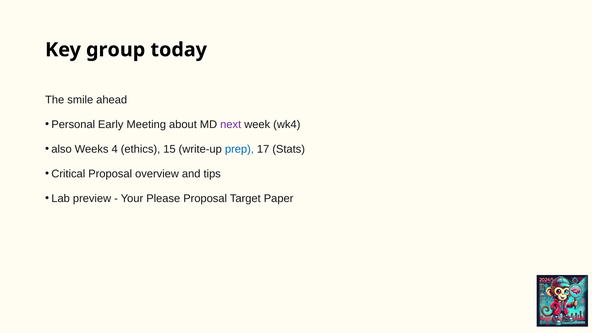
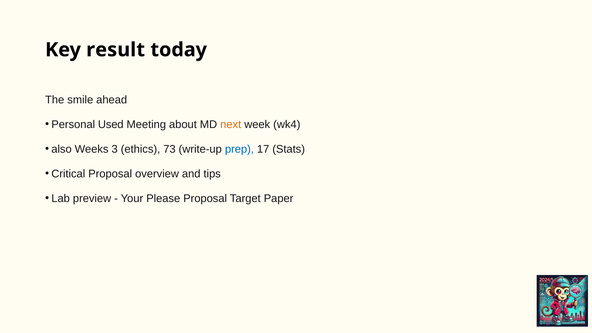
group: group -> result
Early: Early -> Used
next colour: purple -> orange
4: 4 -> 3
15: 15 -> 73
